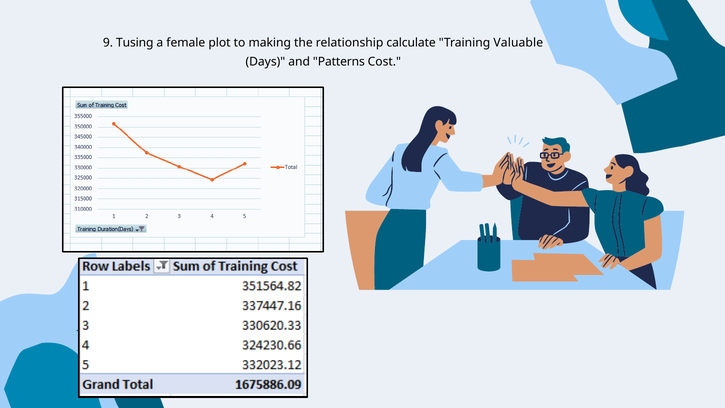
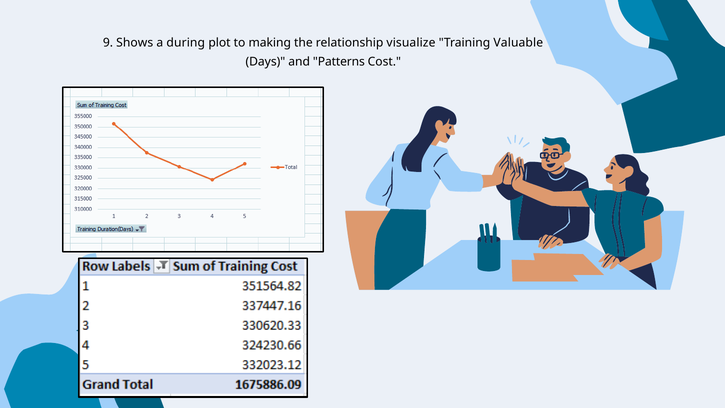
Tusing: Tusing -> Shows
female: female -> during
calculate: calculate -> visualize
